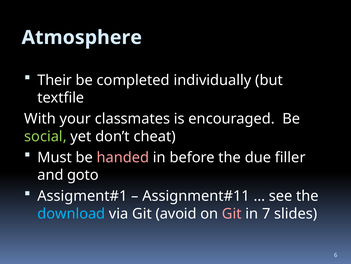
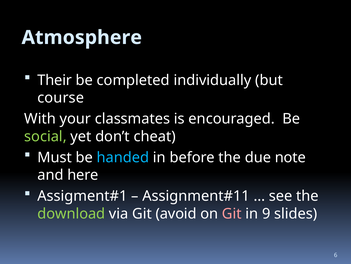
textfile: textfile -> course
handed colour: pink -> light blue
filler: filler -> note
goto: goto -> here
download colour: light blue -> light green
7: 7 -> 9
